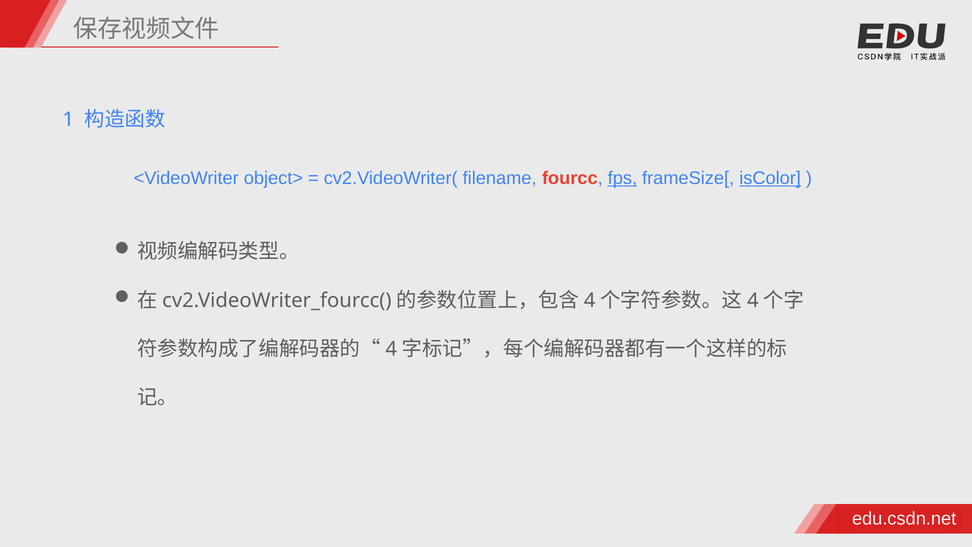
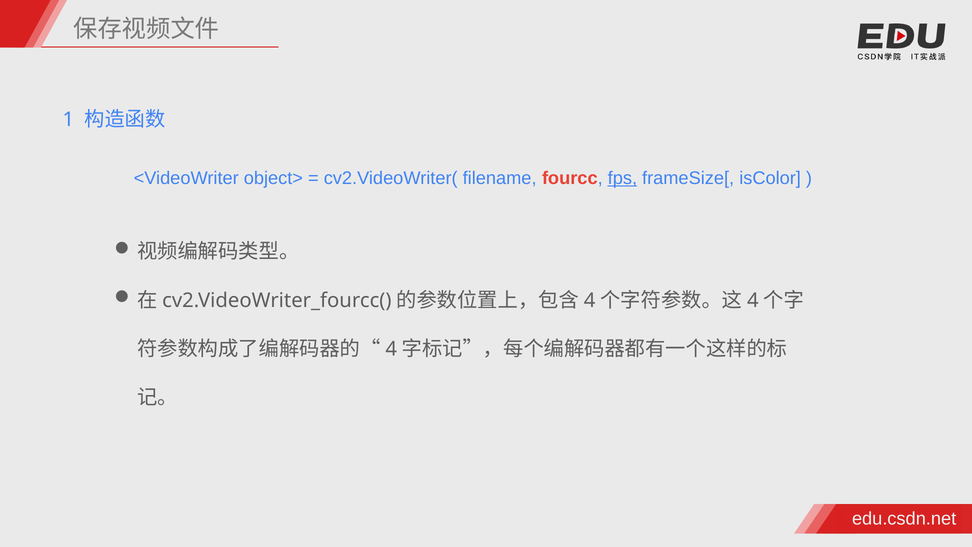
isColor underline: present -> none
